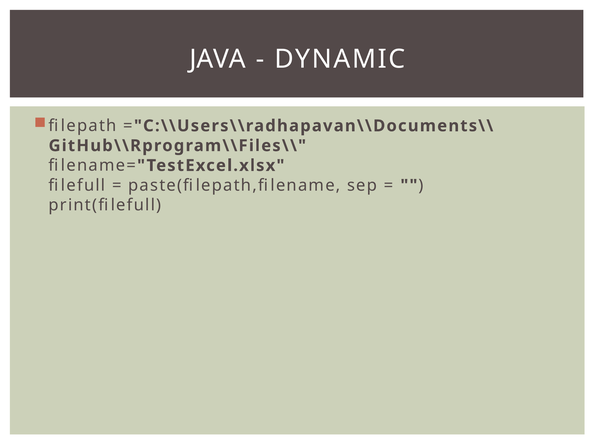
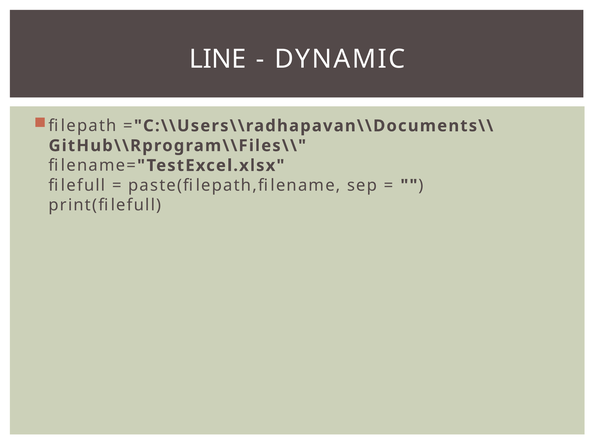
JAVA: JAVA -> LINE
